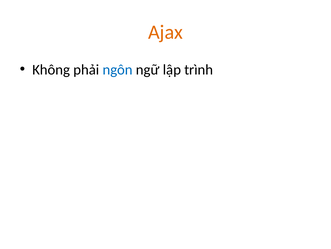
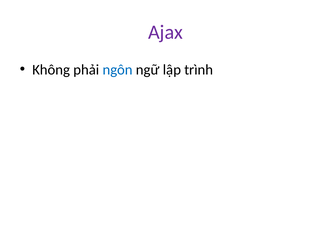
Ajax colour: orange -> purple
